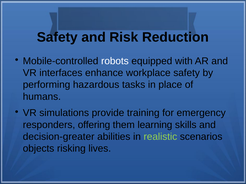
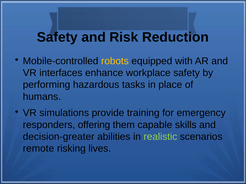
robots colour: white -> yellow
learning: learning -> capable
objects: objects -> remote
